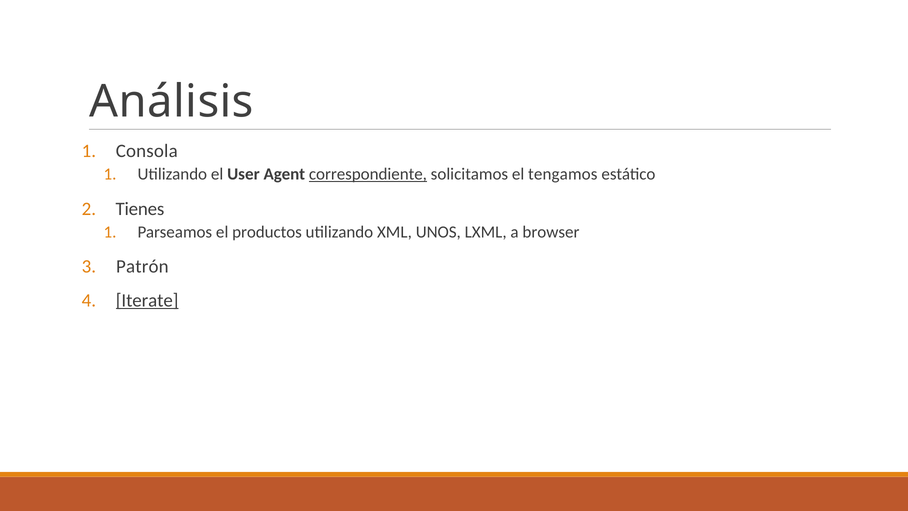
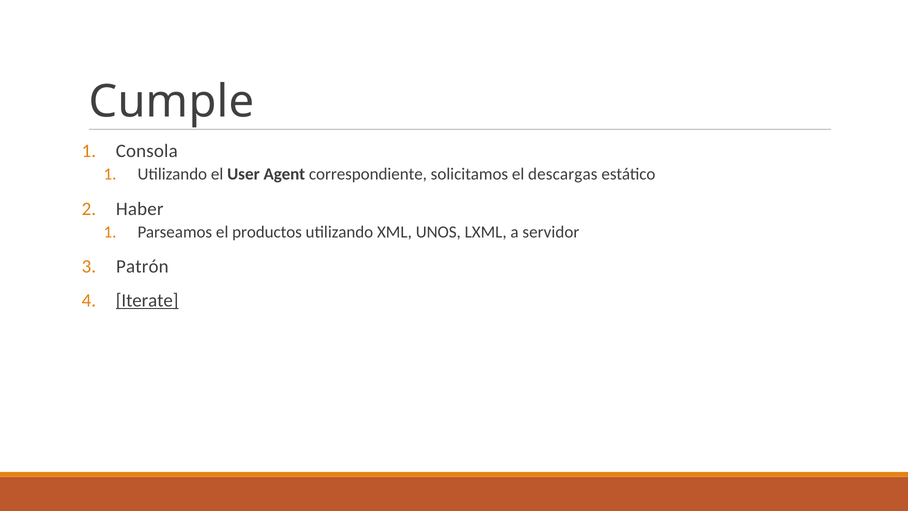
Análisis: Análisis -> Cumple
correspondiente underline: present -> none
tengamos: tengamos -> descargas
Tienes: Tienes -> Haber
browser: browser -> servidor
